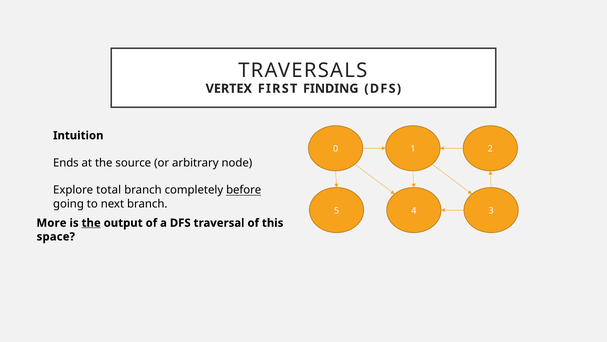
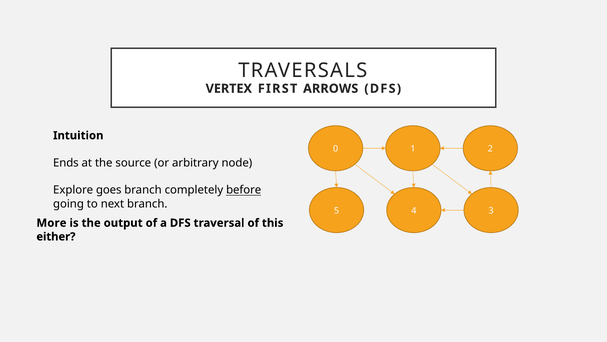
FINDING: FINDING -> ARROWS
total: total -> goes
the at (91, 223) underline: present -> none
space: space -> either
